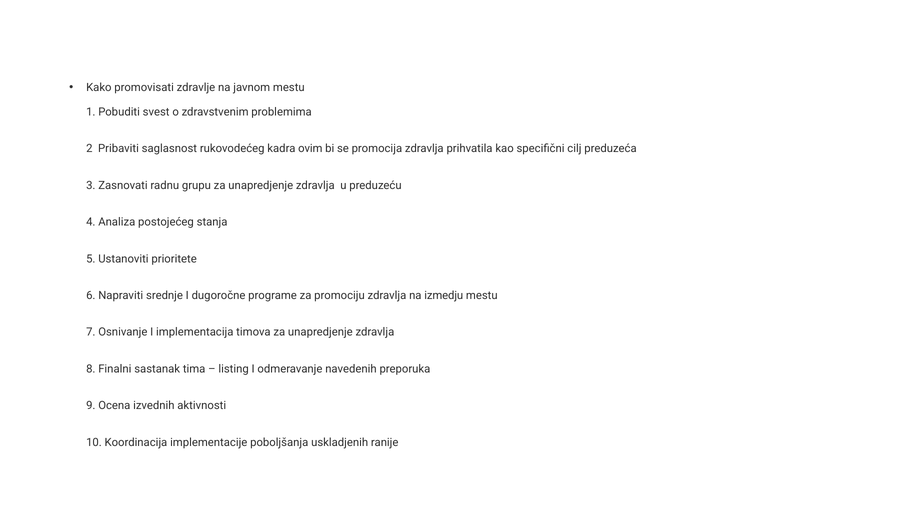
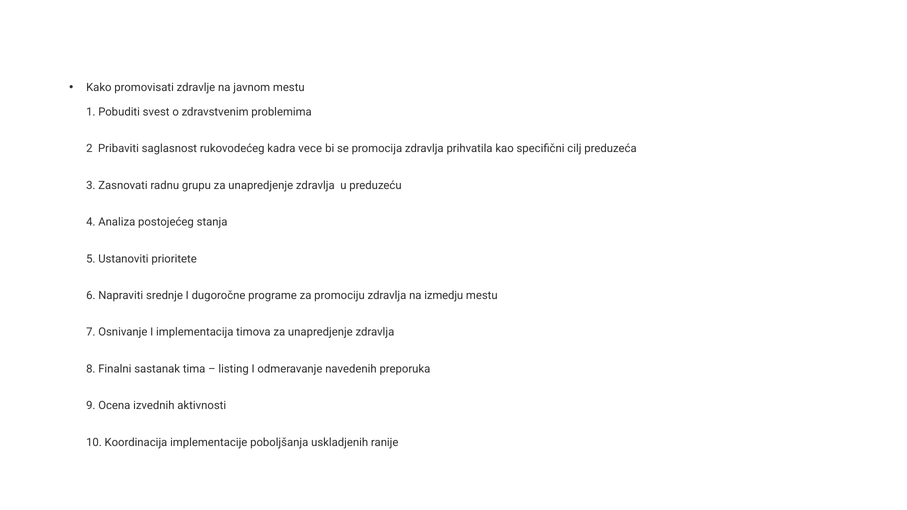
ovim: ovim -> vece
